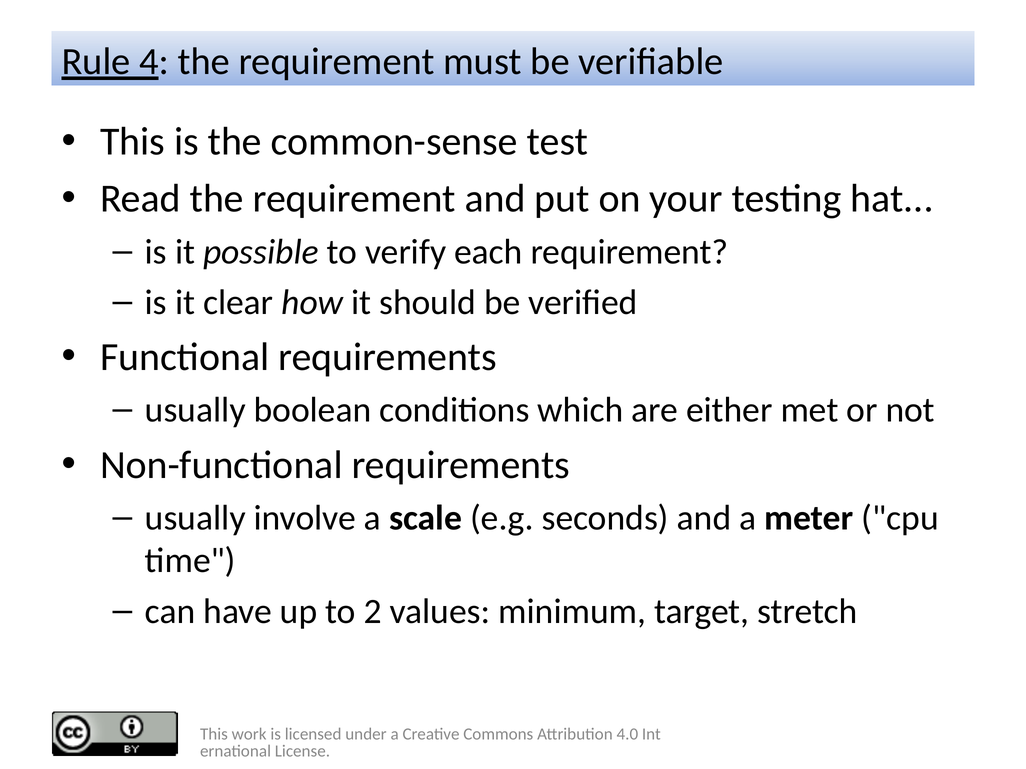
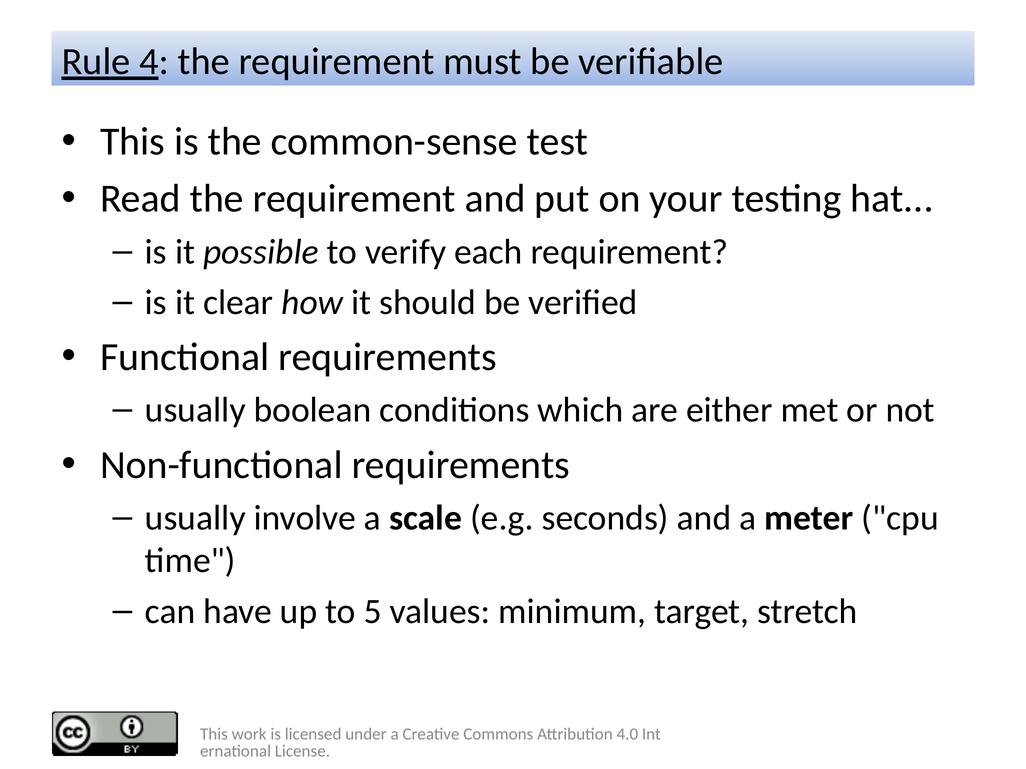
2: 2 -> 5
